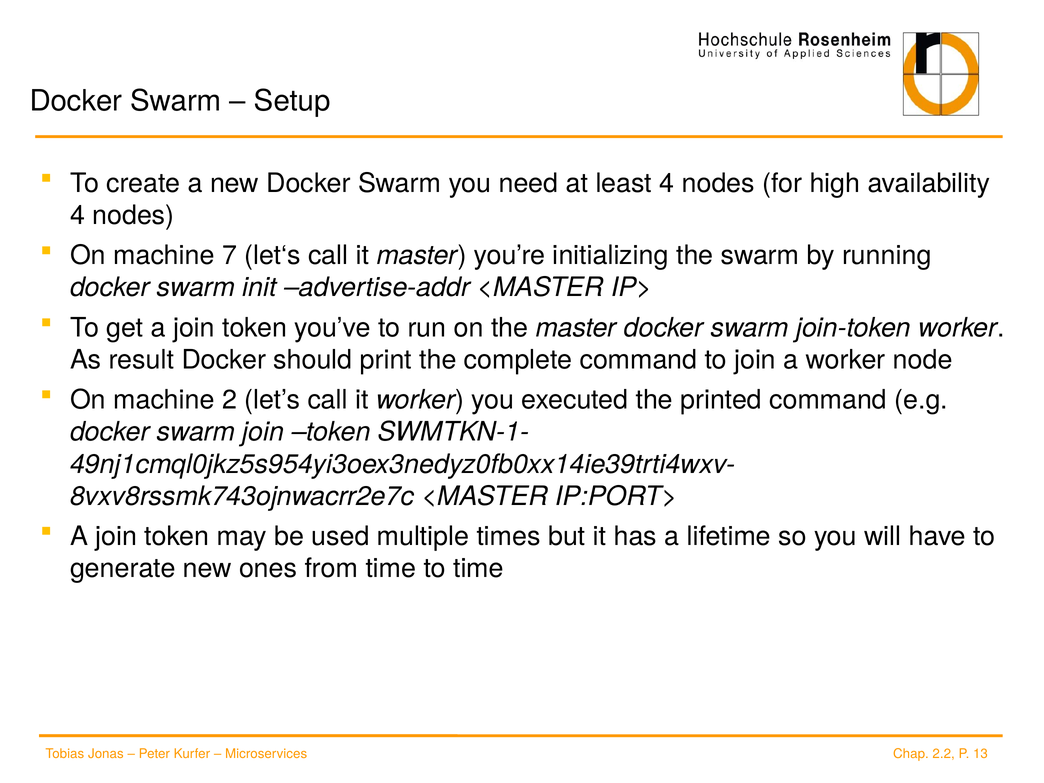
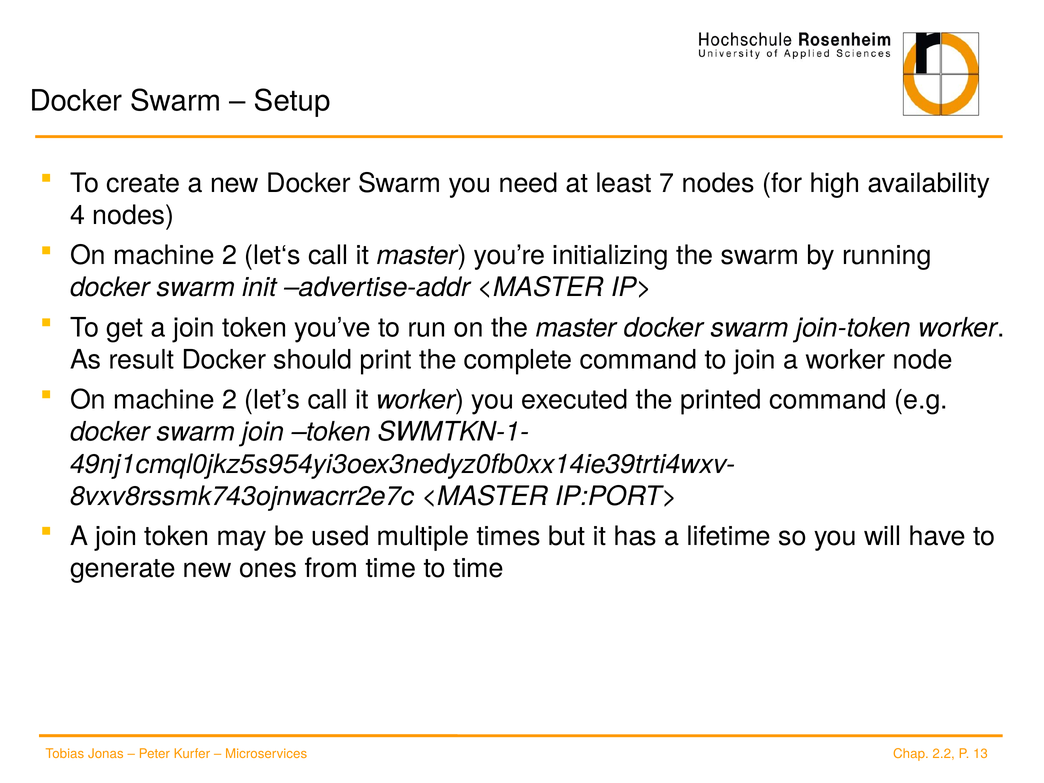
least 4: 4 -> 7
7 at (230, 256): 7 -> 2
